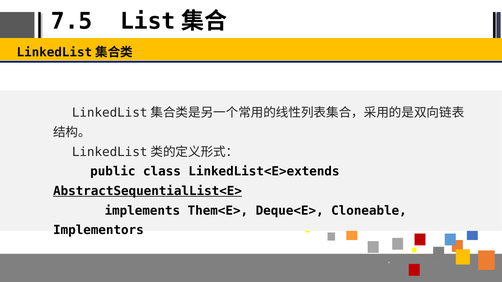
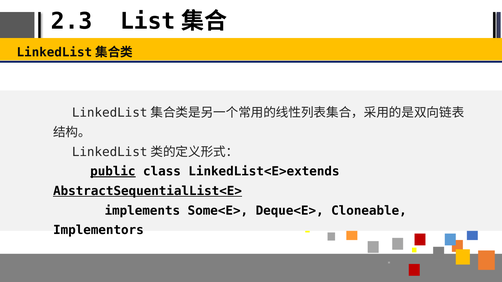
7.5: 7.5 -> 2.3
public underline: none -> present
Them<E>: Them<E> -> Some<E>
